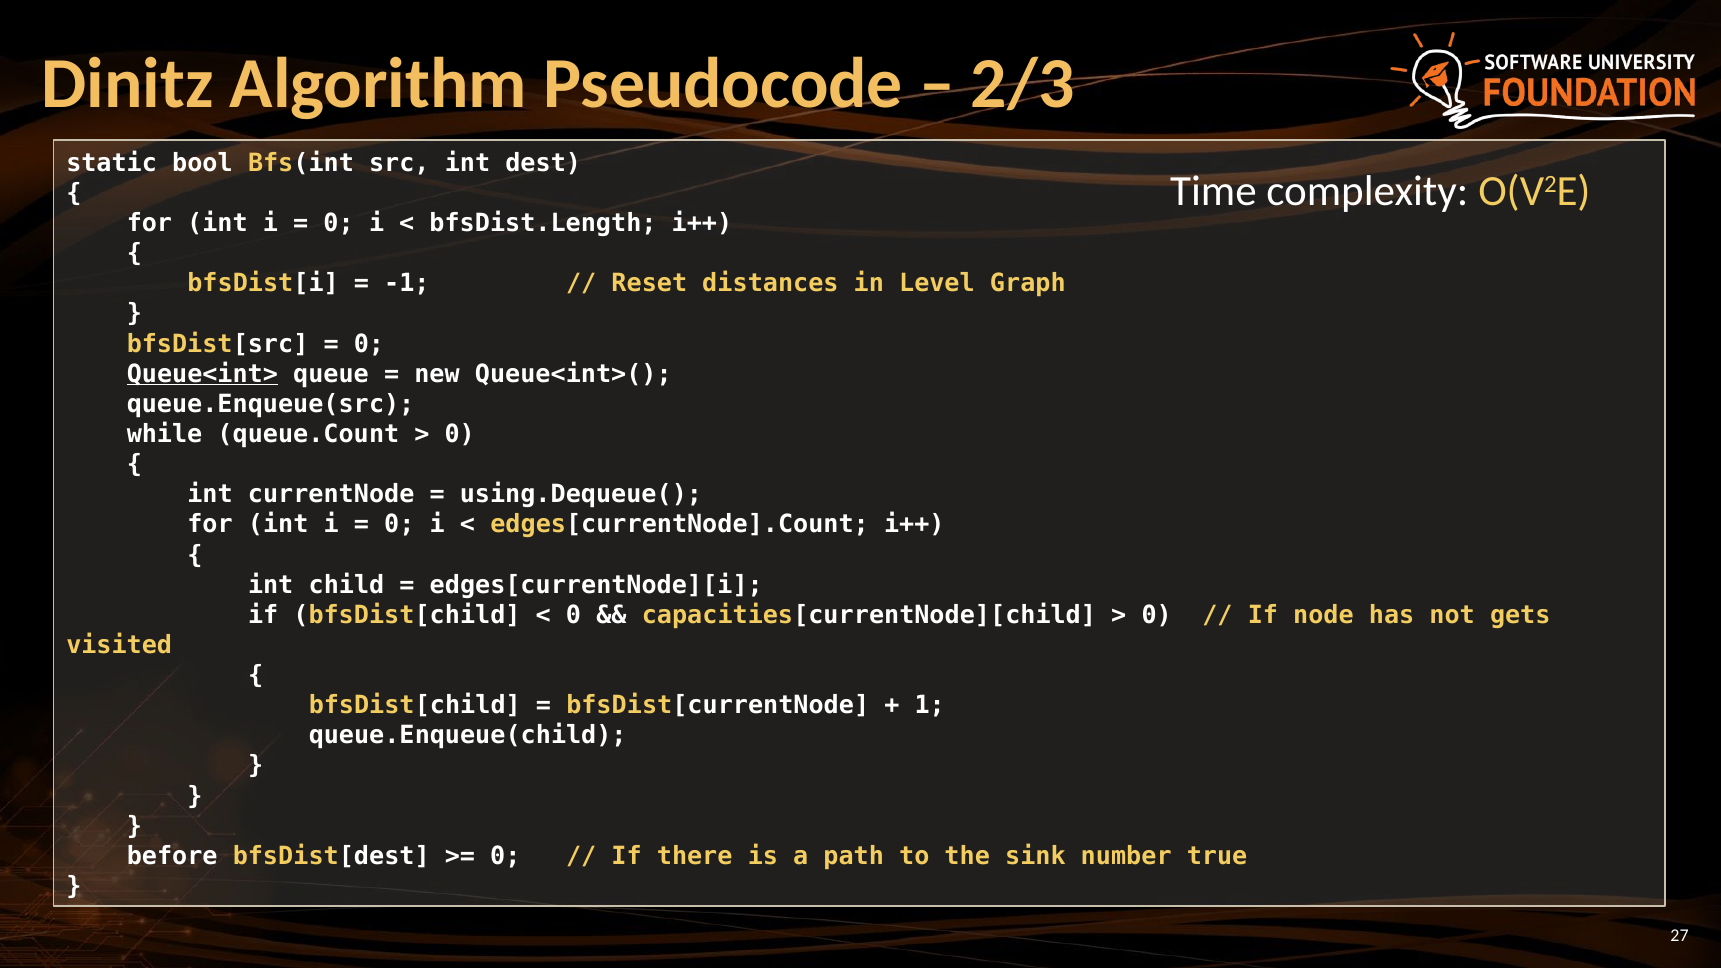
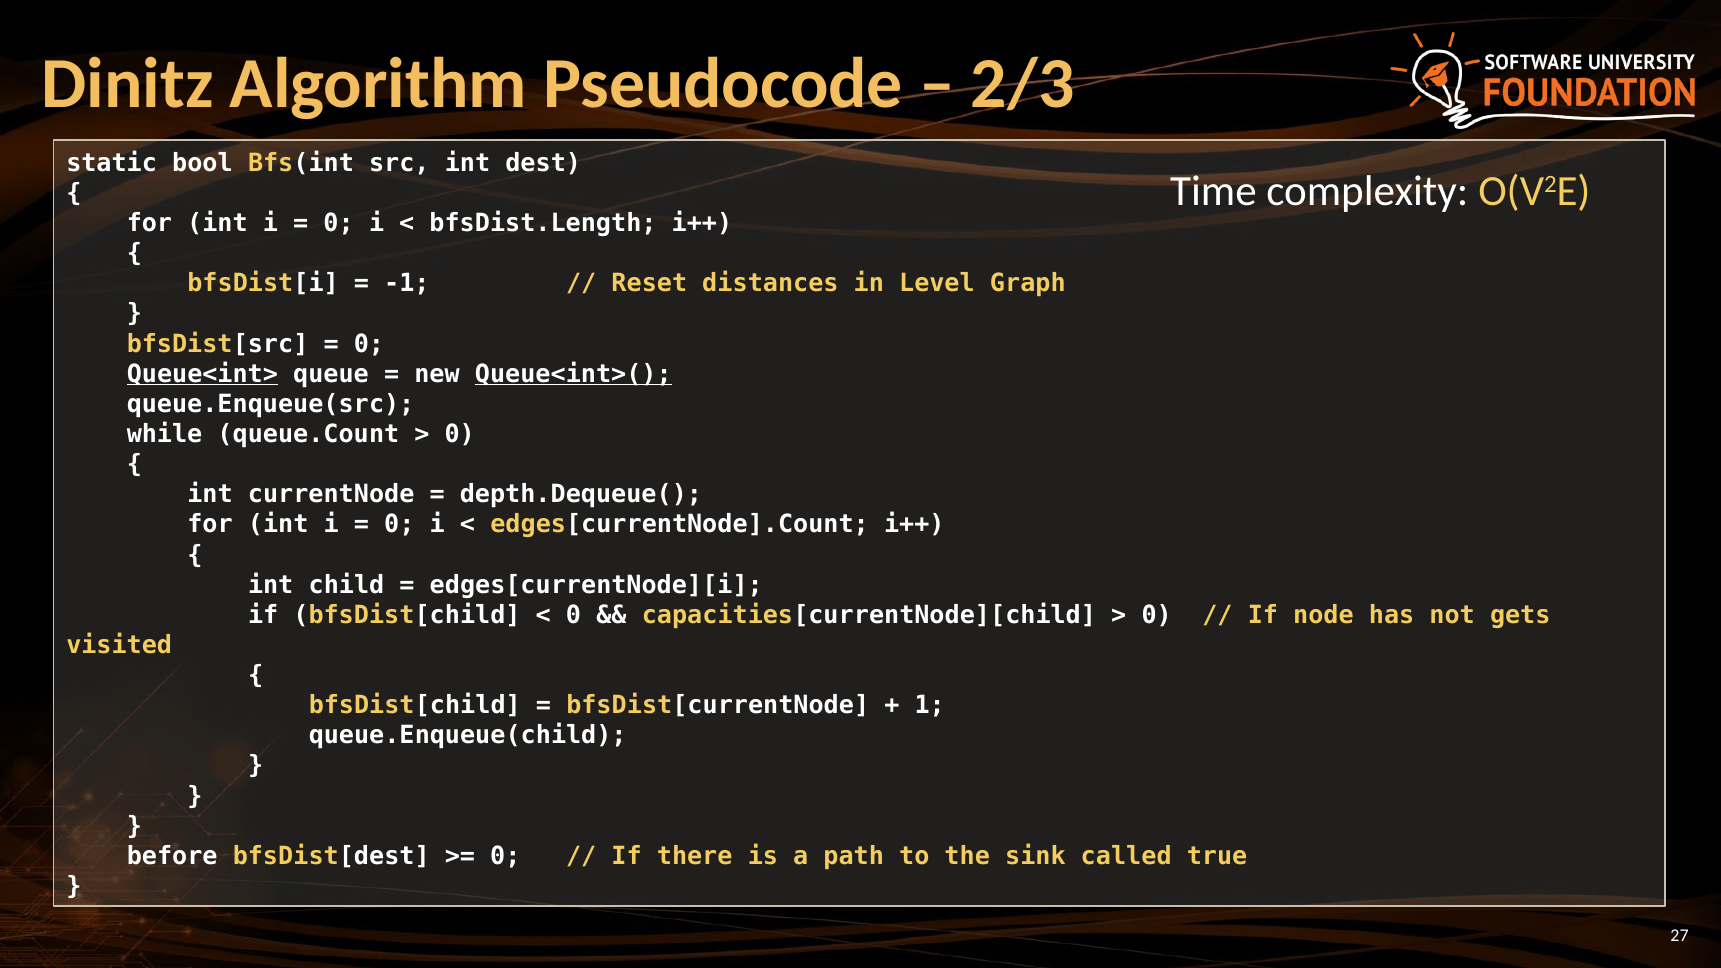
Queue<int>( underline: none -> present
using.Dequeue(: using.Dequeue( -> depth.Dequeue(
number: number -> called
